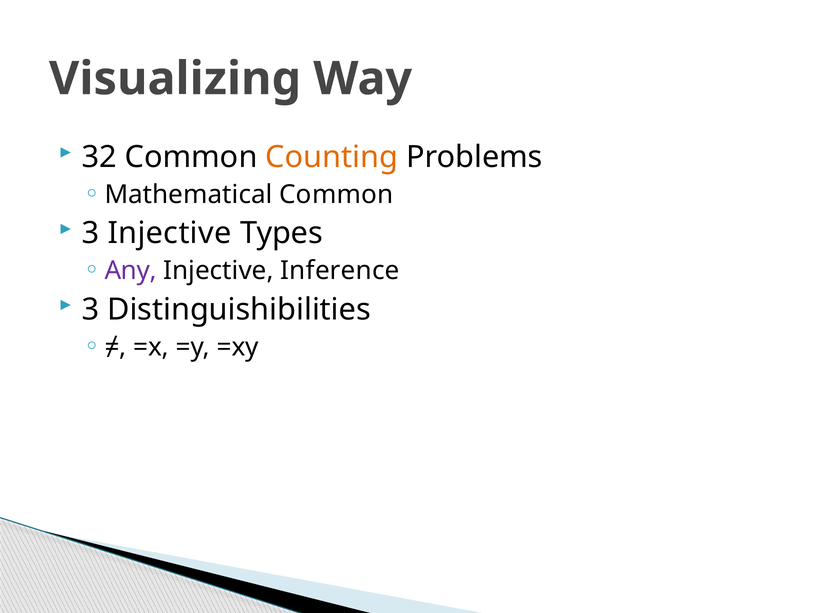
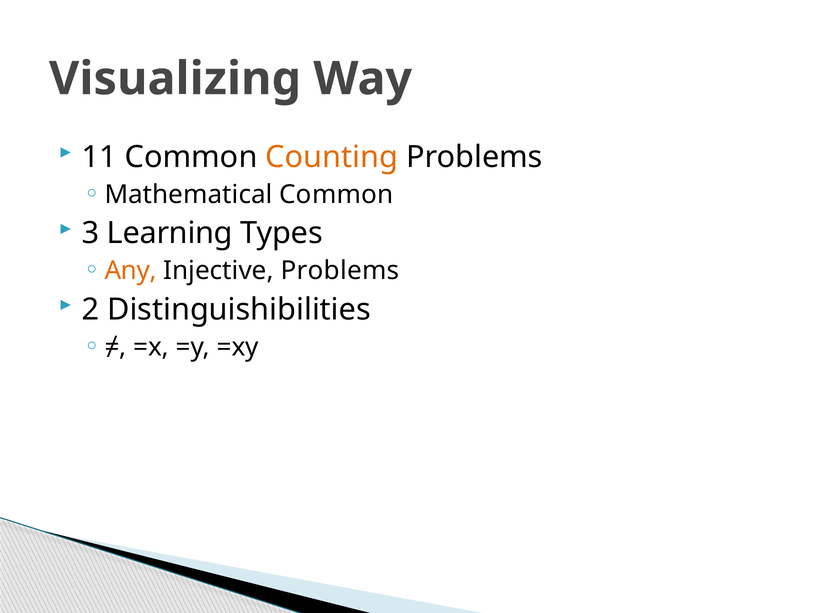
32: 32 -> 11
3 Injective: Injective -> Learning
Any colour: purple -> orange
Injective Inference: Inference -> Problems
3 at (90, 310): 3 -> 2
